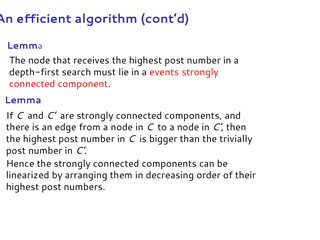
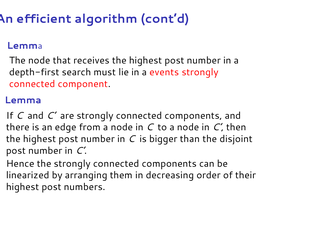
trivially: trivially -> disjoint
